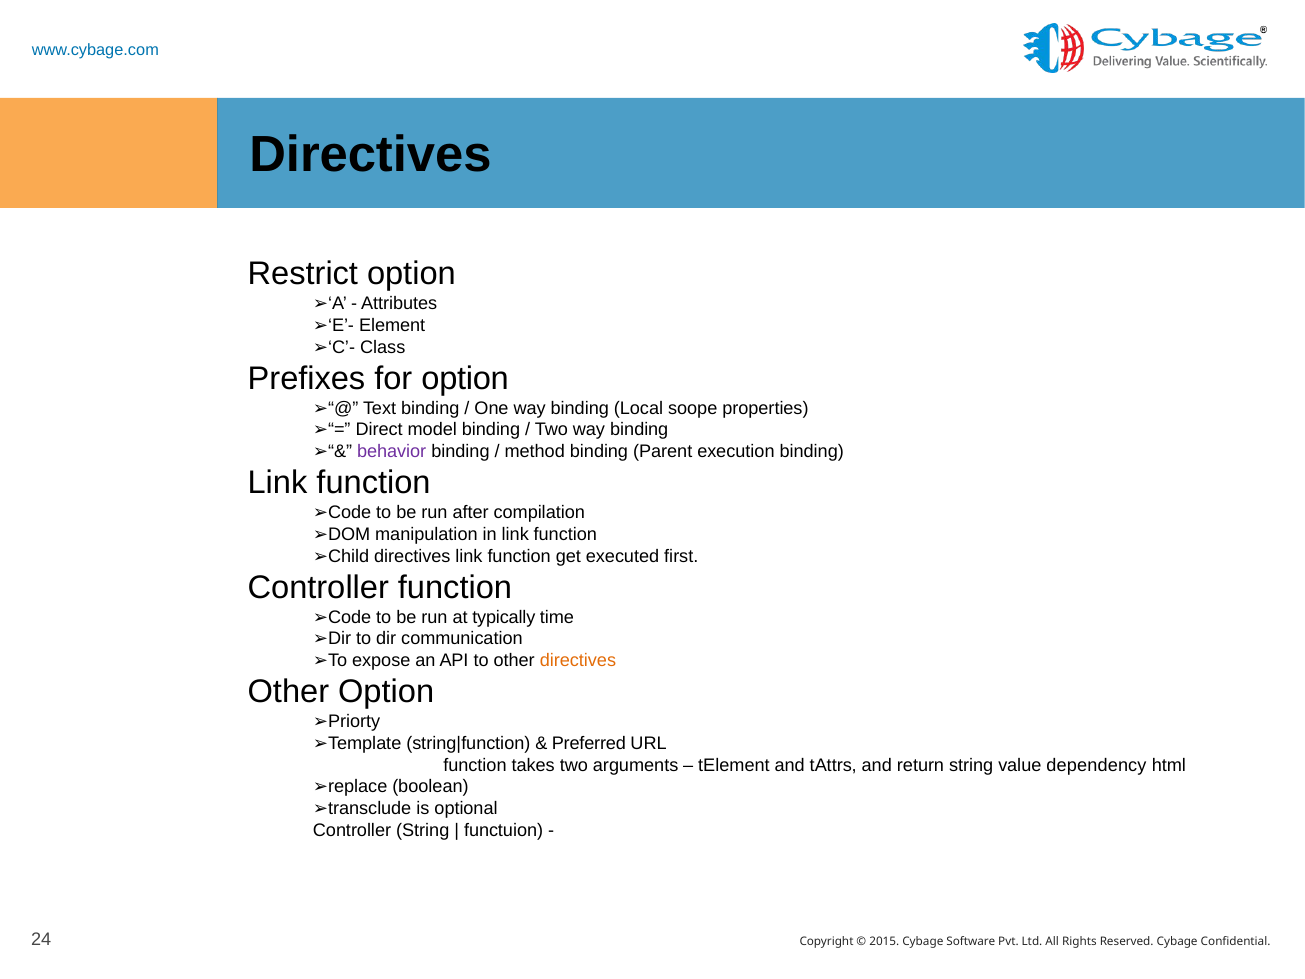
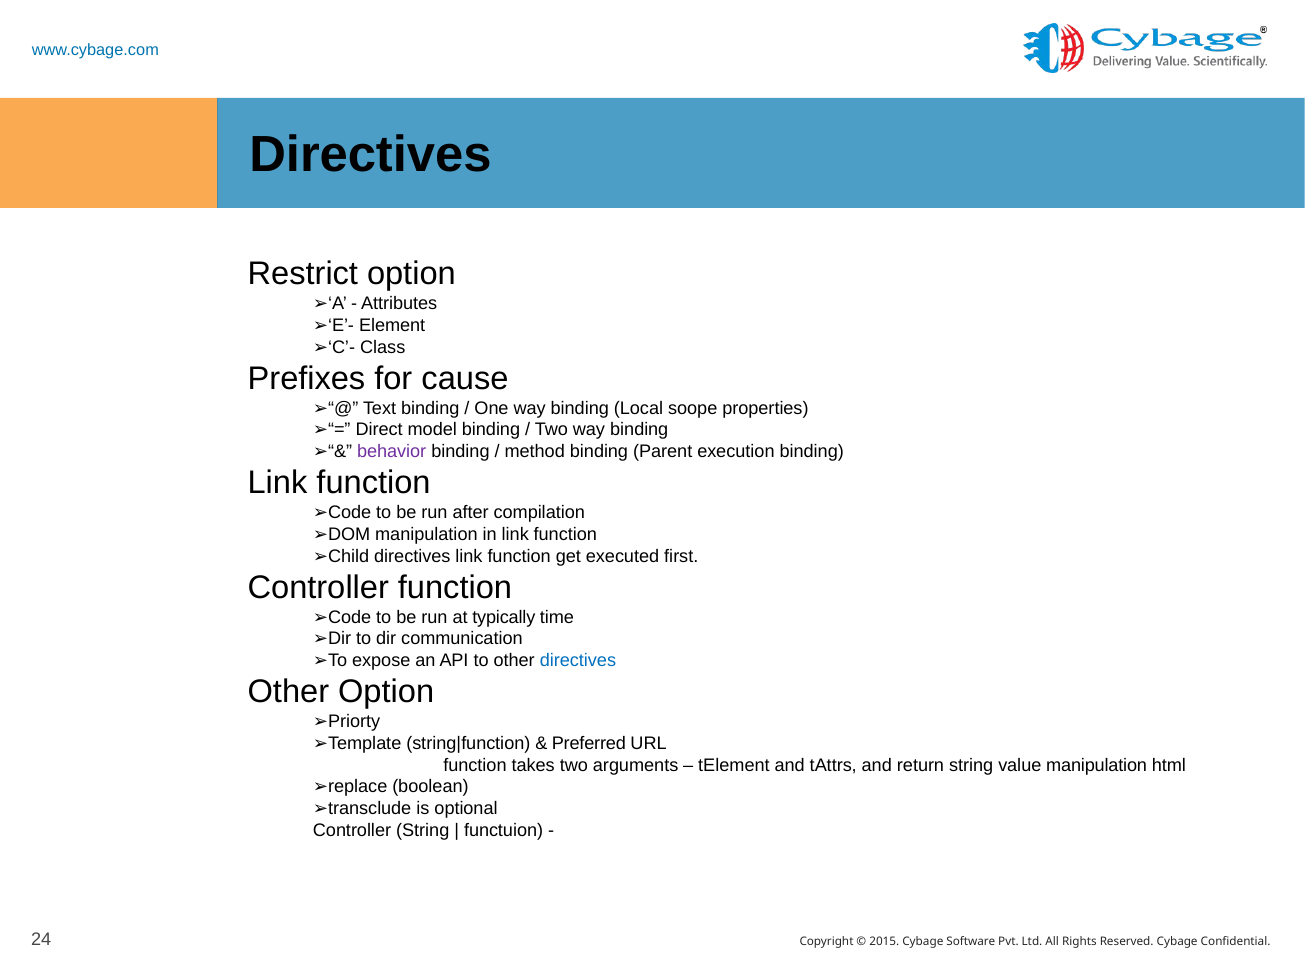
for option: option -> cause
directives at (578, 660) colour: orange -> blue
value dependency: dependency -> manipulation
